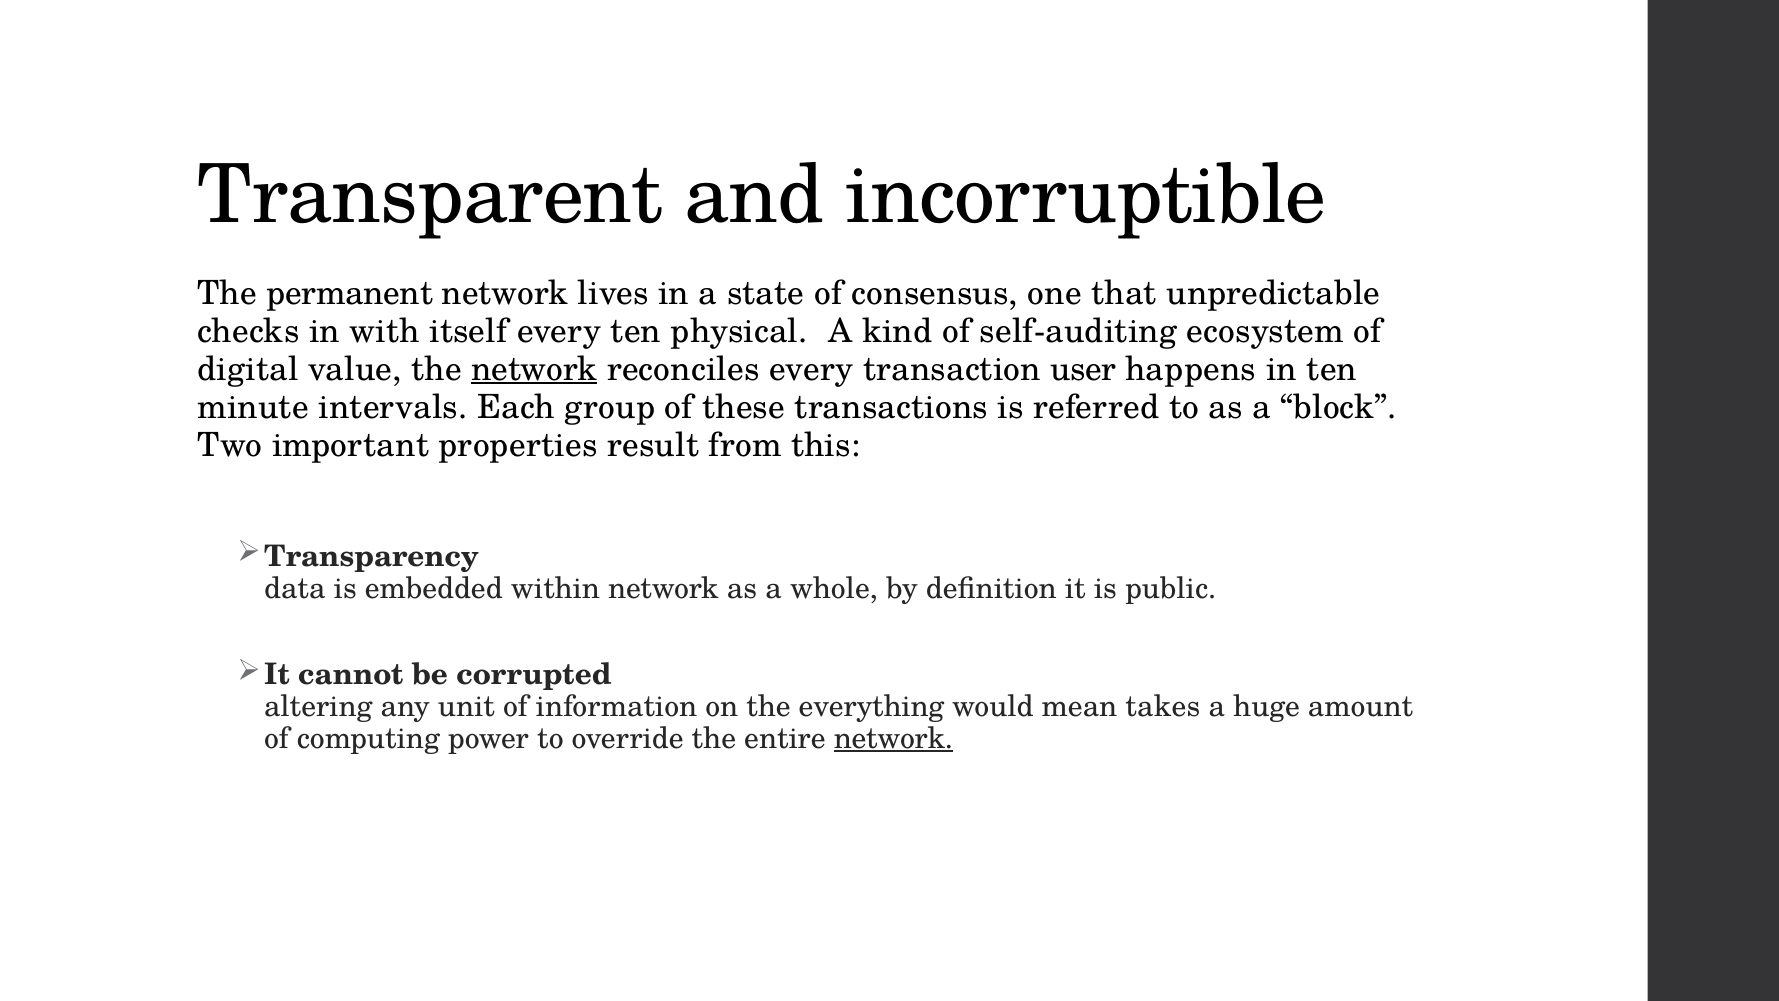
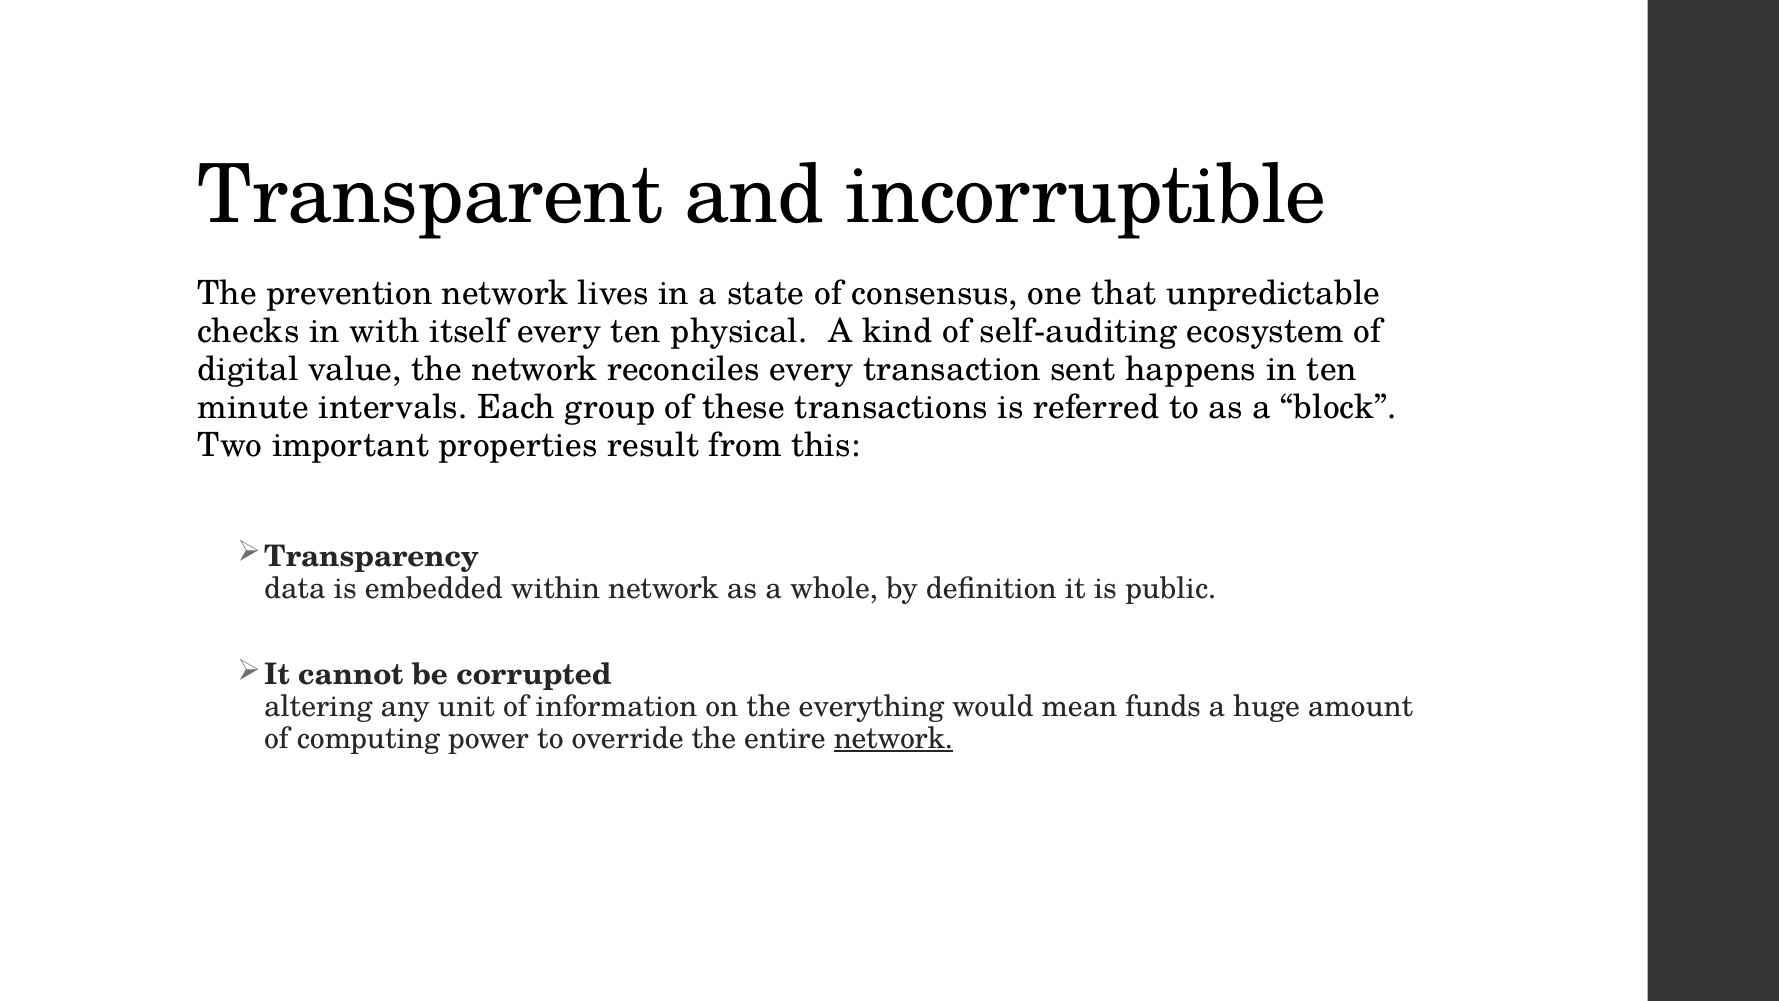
permanent: permanent -> prevention
network at (534, 369) underline: present -> none
user: user -> sent
takes: takes -> funds
